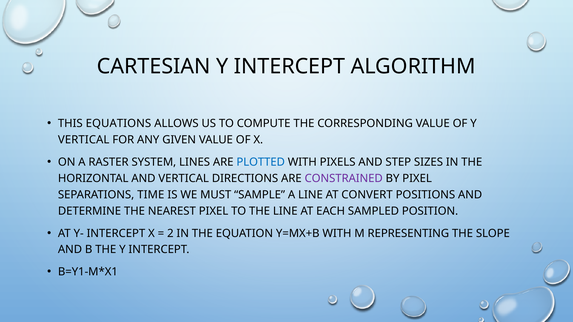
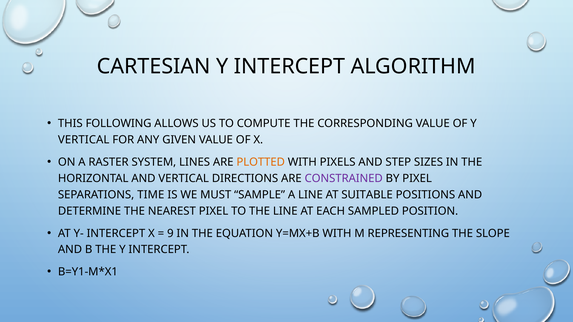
EQUATIONS: EQUATIONS -> FOLLOWING
PLOTTED colour: blue -> orange
CONVERT: CONVERT -> SUITABLE
2: 2 -> 9
